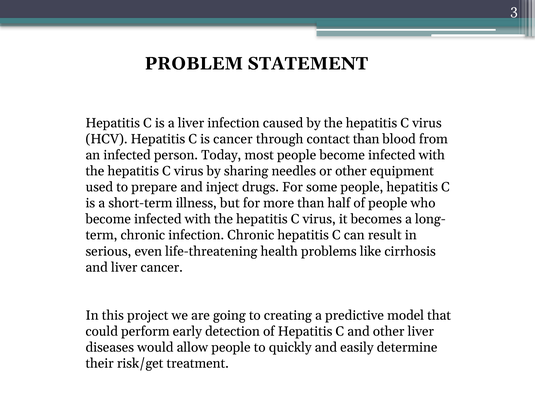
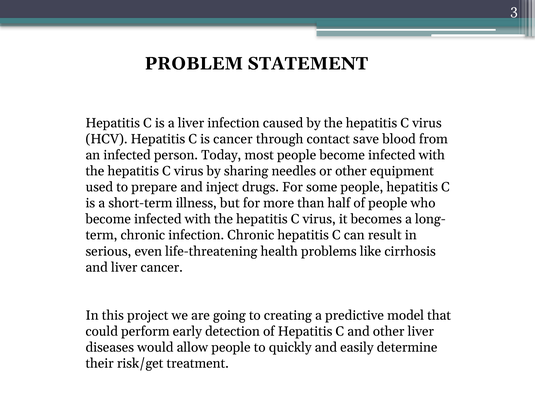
contact than: than -> save
